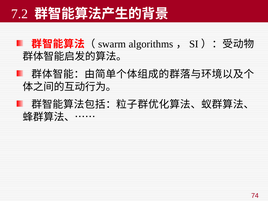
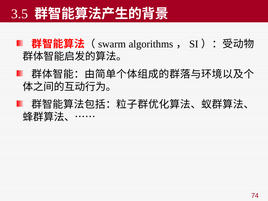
7.2: 7.2 -> 3.5
